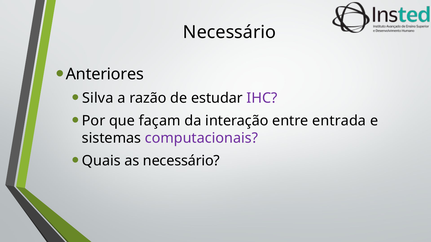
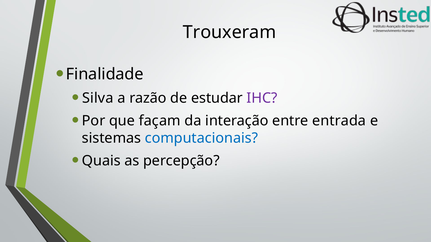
Necessário at (230, 32): Necessário -> Trouxeram
Anteriores: Anteriores -> Finalidade
computacionais colour: purple -> blue
as necessário: necessário -> percepção
